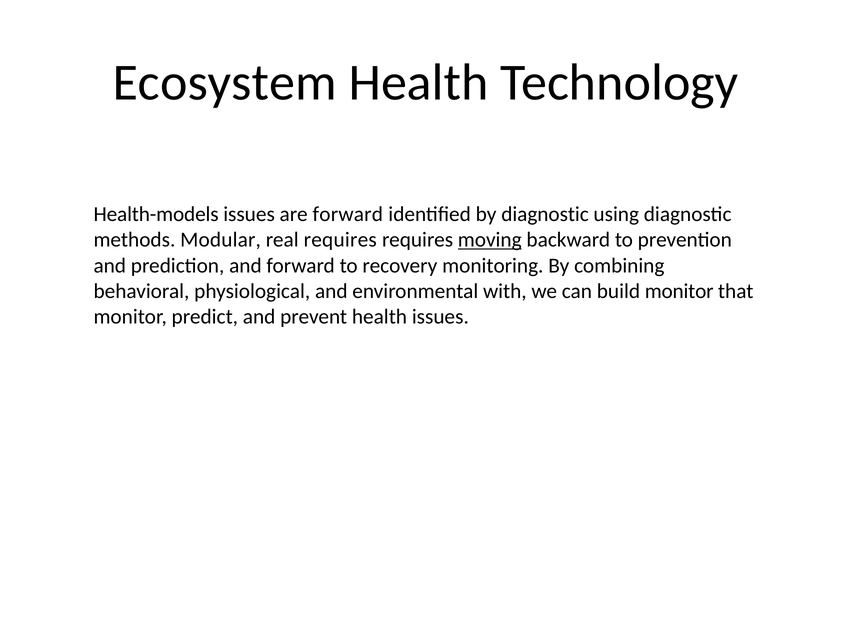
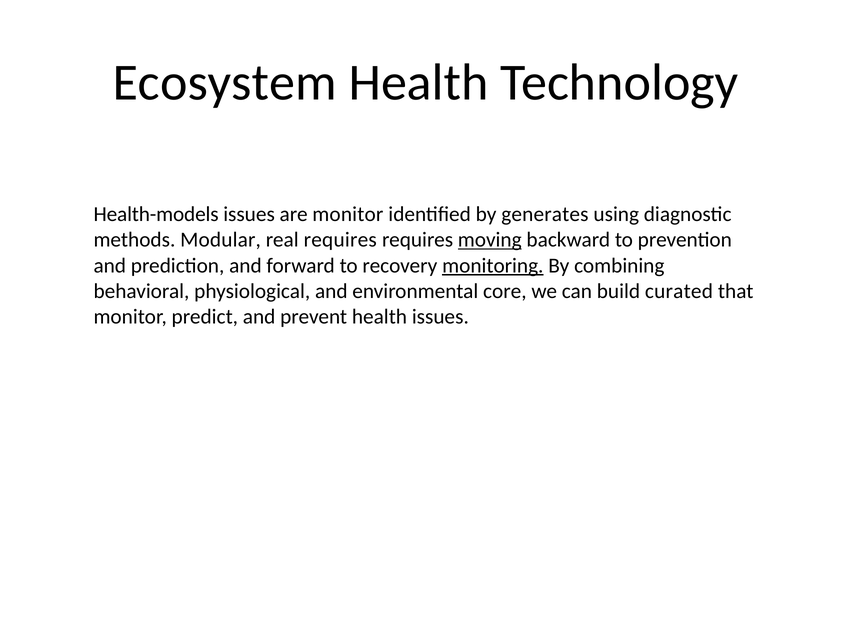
are forward: forward -> monitor
by diagnostic: diagnostic -> generates
monitoring underline: none -> present
with: with -> core
build monitor: monitor -> curated
